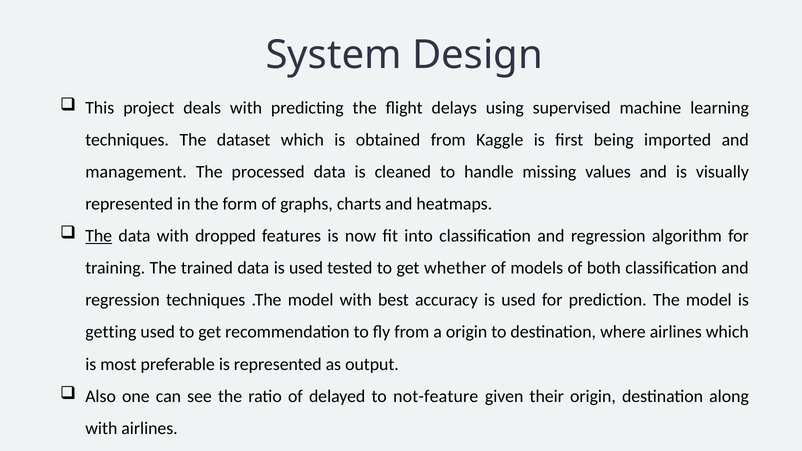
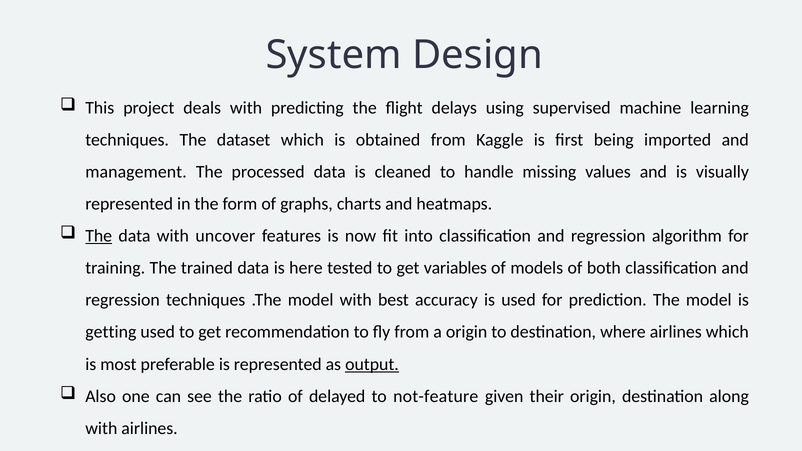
dropped: dropped -> uncover
data is used: used -> here
whether: whether -> variables
output underline: none -> present
